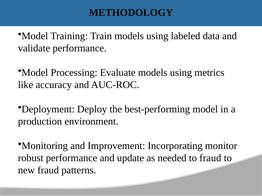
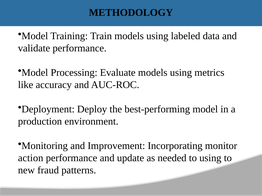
robust: robust -> action
to fraud: fraud -> using
